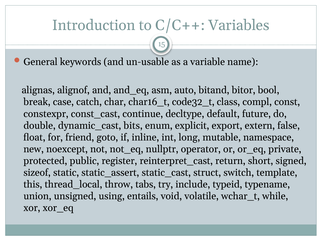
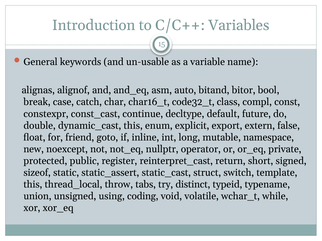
dynamic_cast bits: bits -> this
include: include -> distinct
entails: entails -> coding
